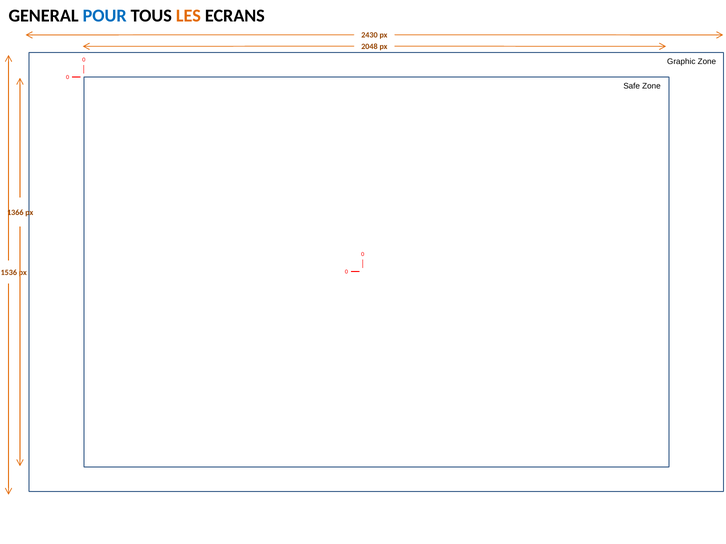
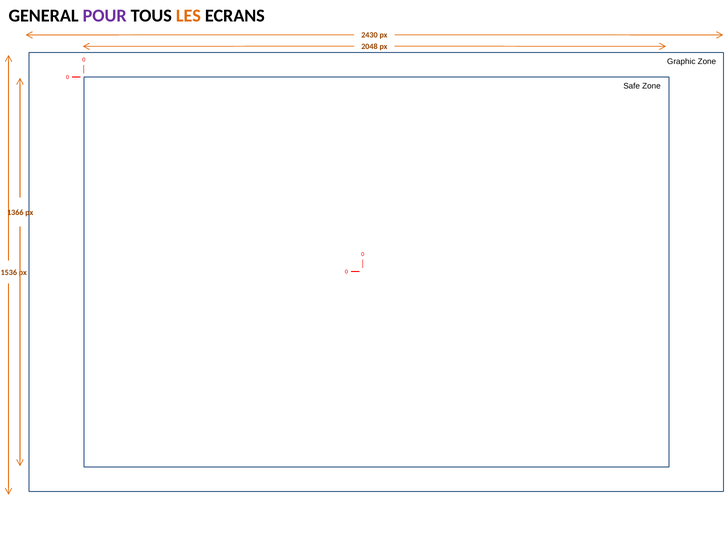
POUR colour: blue -> purple
